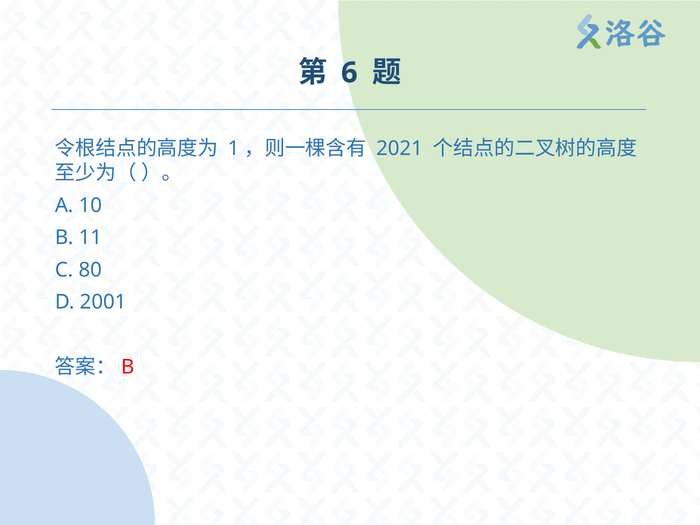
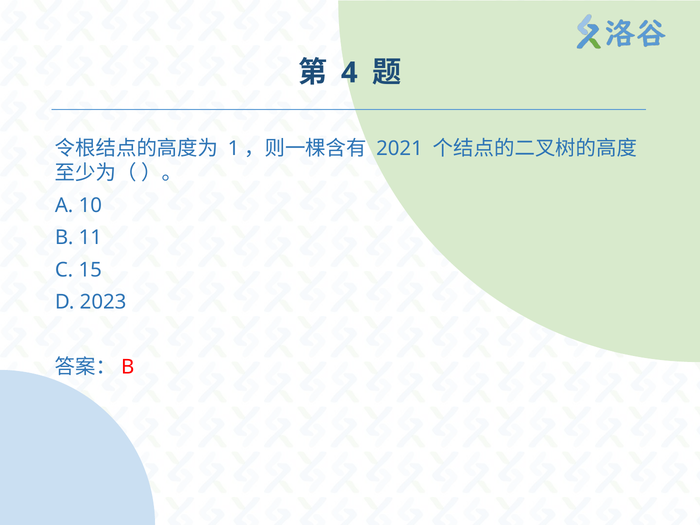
6: 6 -> 4
80: 80 -> 15
2001: 2001 -> 2023
